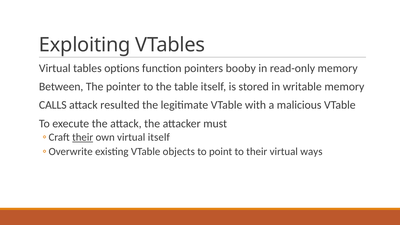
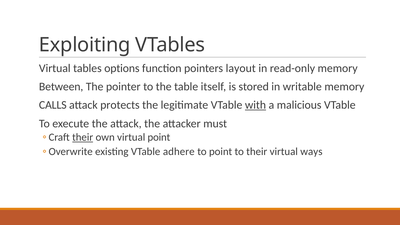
booby: booby -> layout
resulted: resulted -> protects
with underline: none -> present
virtual itself: itself -> point
objects: objects -> adhere
